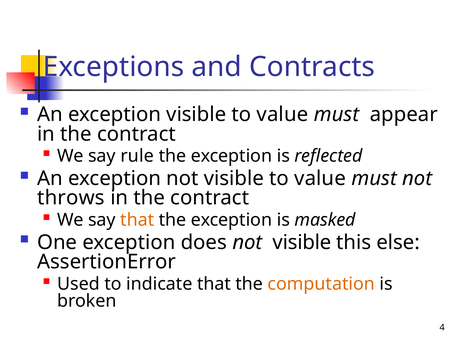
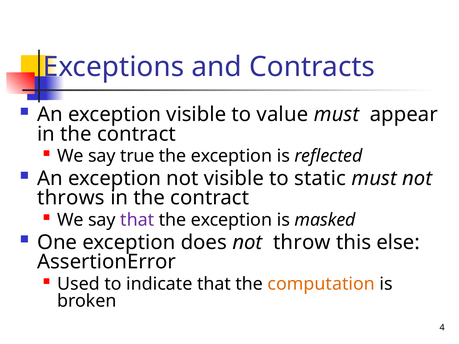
rule: rule -> true
not visible to value: value -> static
that at (137, 220) colour: orange -> purple
does not visible: visible -> throw
